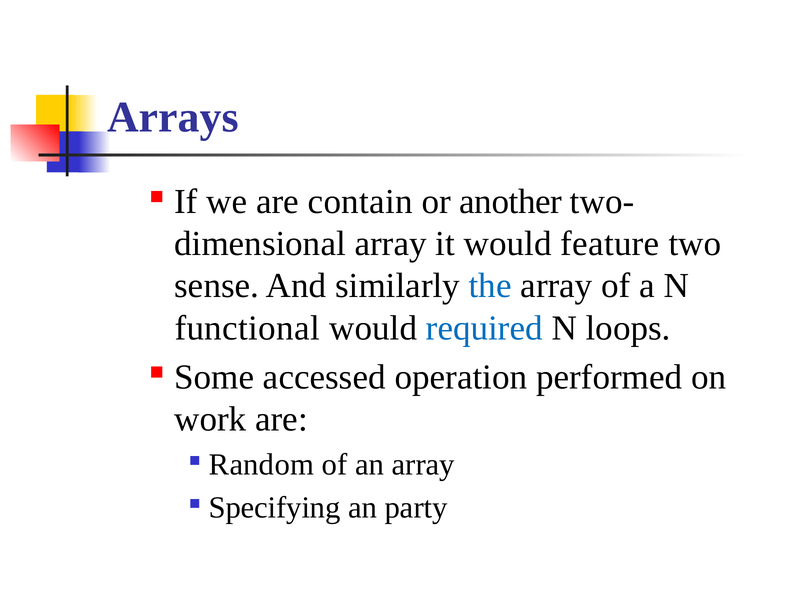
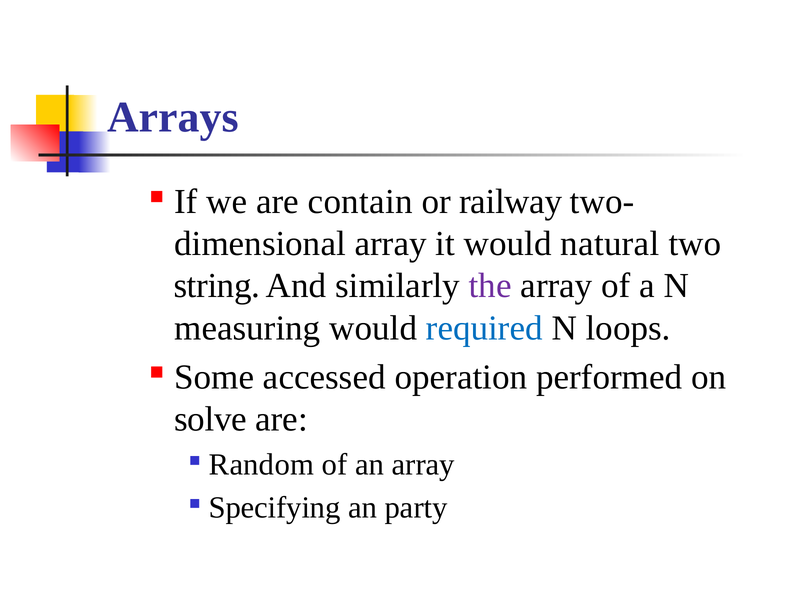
another: another -> railway
feature: feature -> natural
sense: sense -> string
the colour: blue -> purple
functional: functional -> measuring
work: work -> solve
